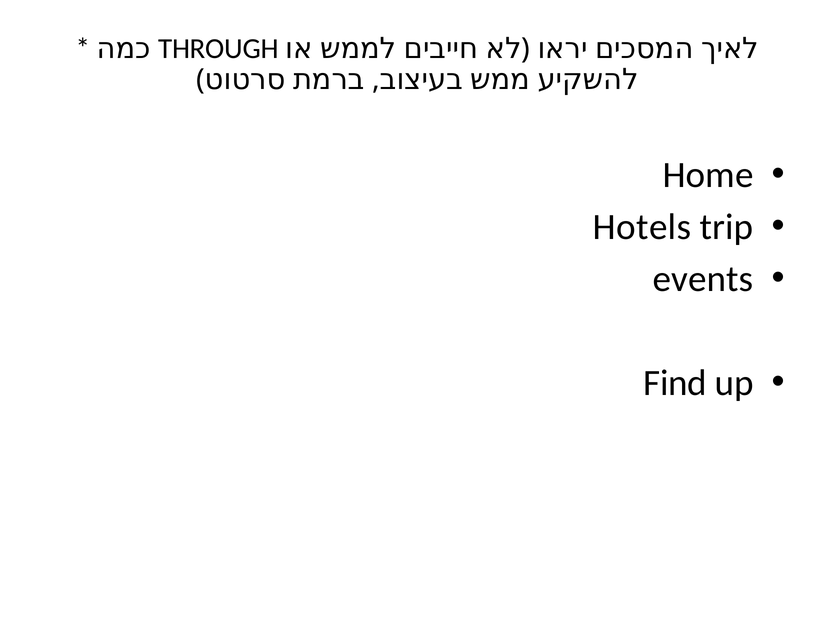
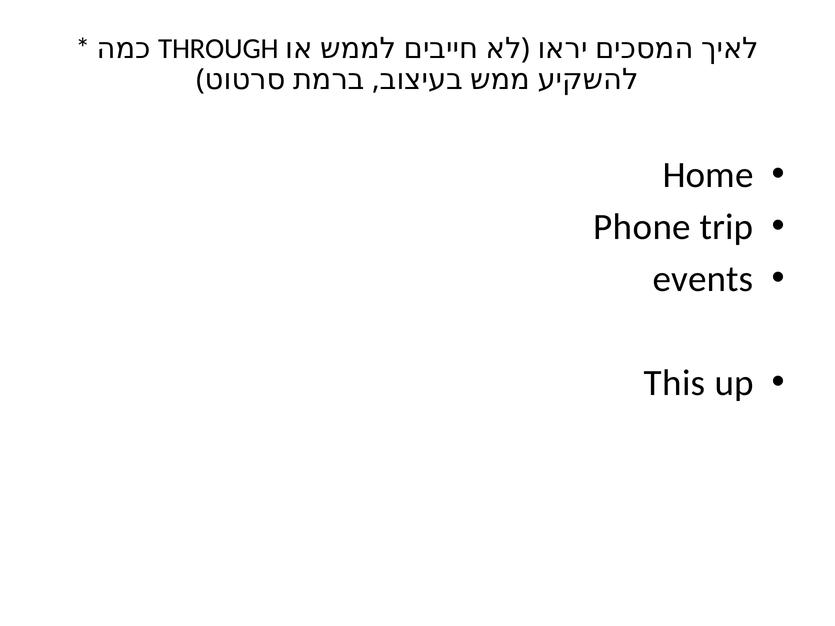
Hotels: Hotels -> Phone
Find: Find -> This
